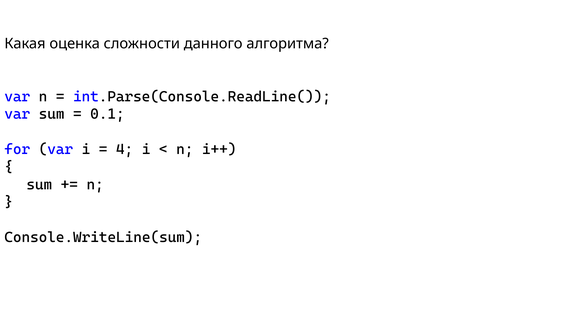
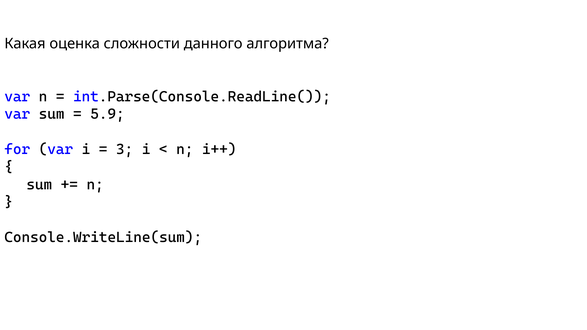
0.1: 0.1 -> 5.9
4: 4 -> 3
